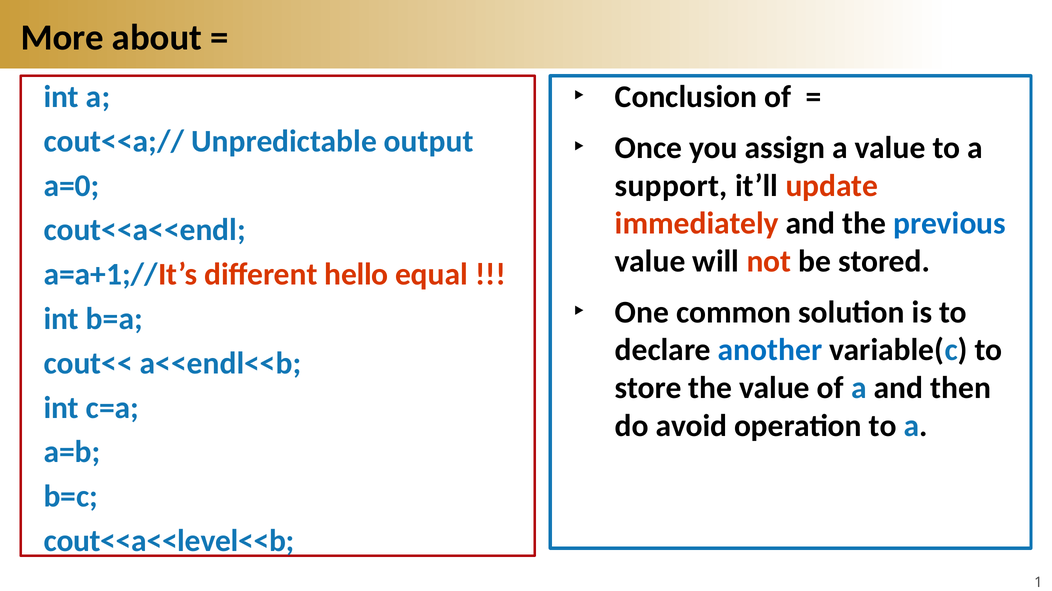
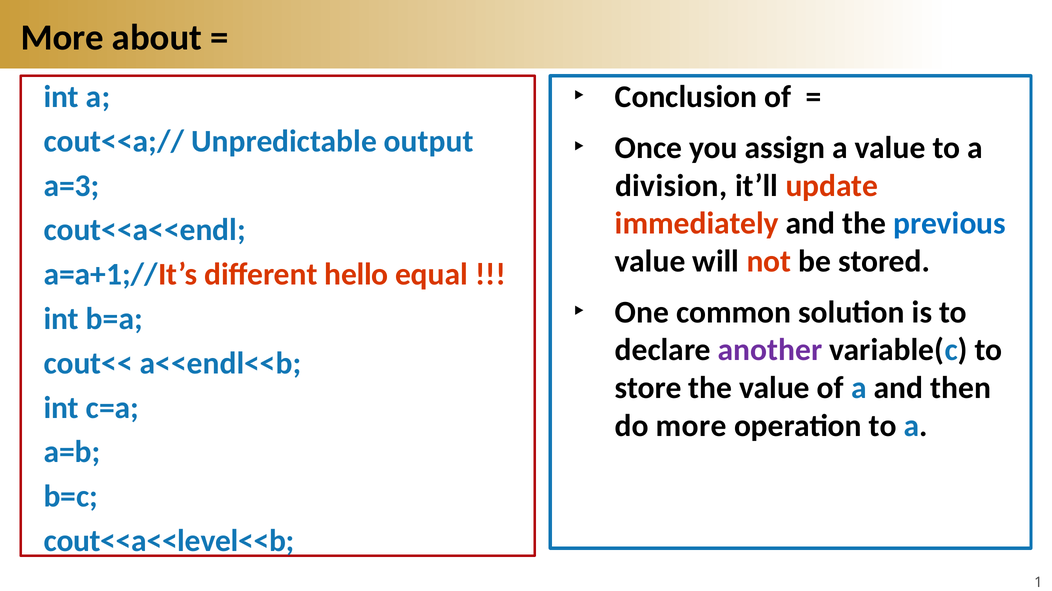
a=0: a=0 -> a=3
support: support -> division
another colour: blue -> purple
do avoid: avoid -> more
